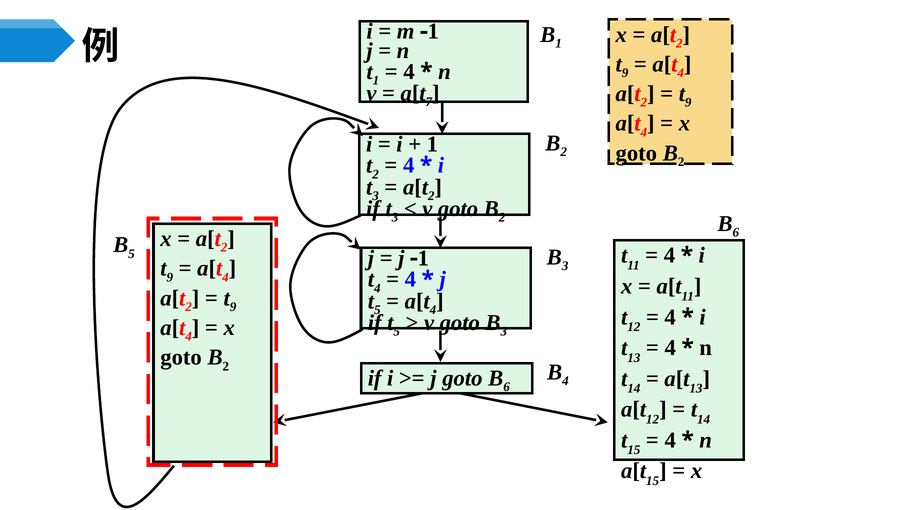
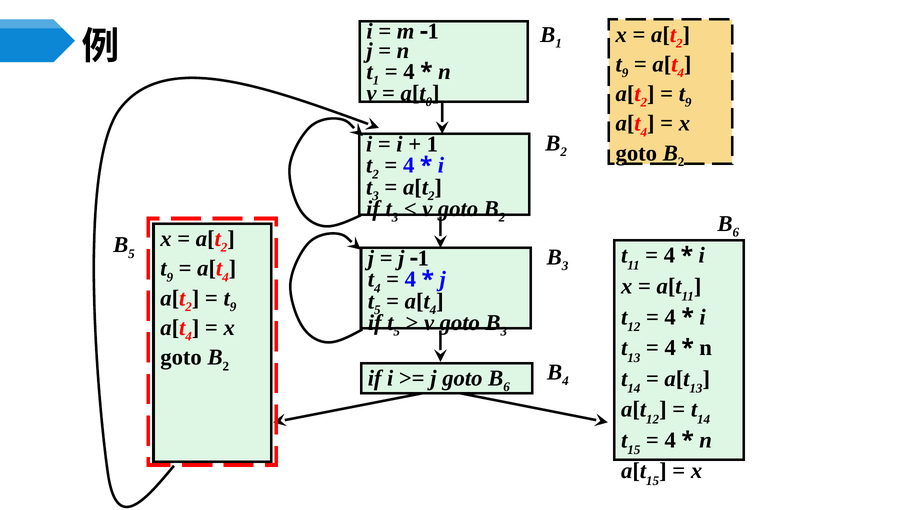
7: 7 -> 0
